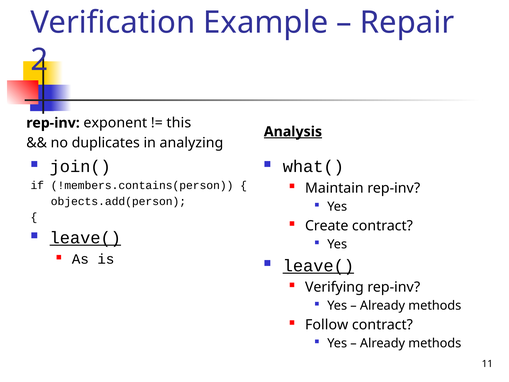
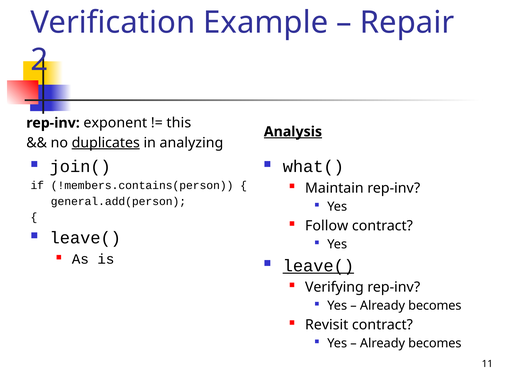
duplicates underline: none -> present
objects.add(person: objects.add(person -> general.add(person
Create: Create -> Follow
leave( at (85, 238) underline: present -> none
methods at (435, 305): methods -> becomes
Follow: Follow -> Revisit
methods at (435, 343): methods -> becomes
